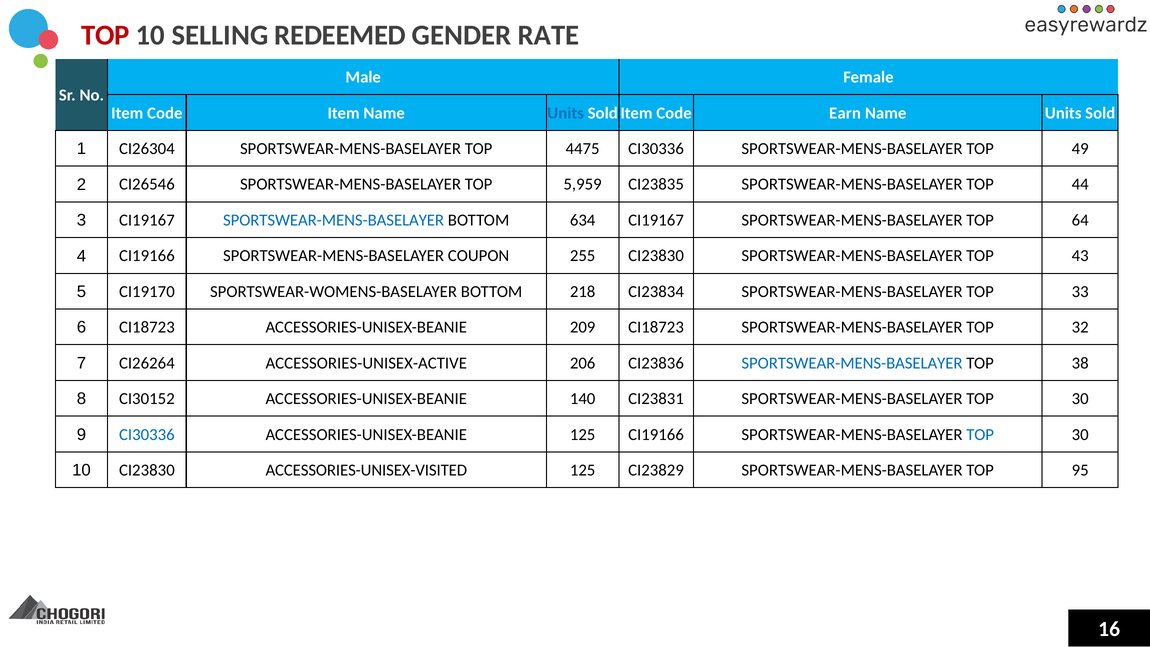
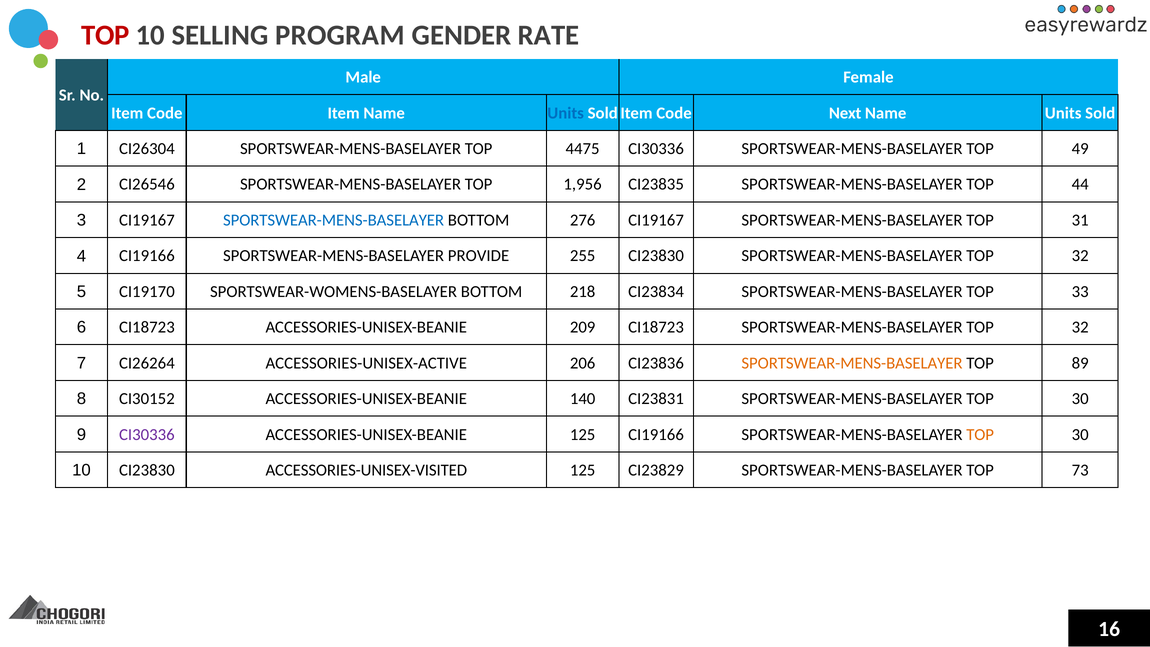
REDEEMED: REDEEMED -> PROGRAM
Earn: Earn -> Next
5,959: 5,959 -> 1,956
634: 634 -> 276
64: 64 -> 31
COUPON: COUPON -> PROVIDE
CI23830 SPORTSWEAR-MENS-BASELAYER TOP 43: 43 -> 32
SPORTSWEAR-MENS-BASELAYER at (852, 363) colour: blue -> orange
38: 38 -> 89
CI30336 at (147, 434) colour: blue -> purple
TOP at (980, 434) colour: blue -> orange
95: 95 -> 73
